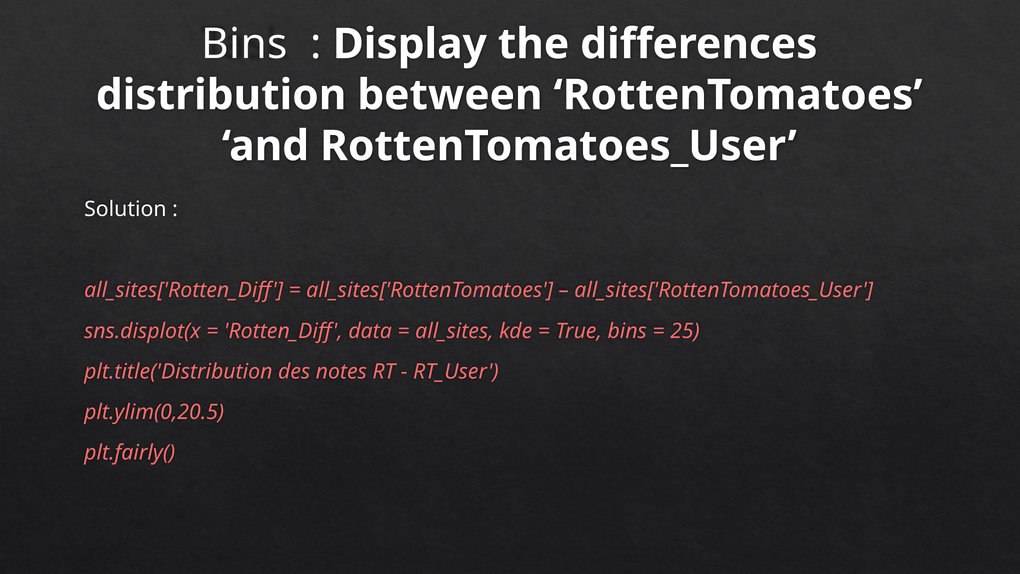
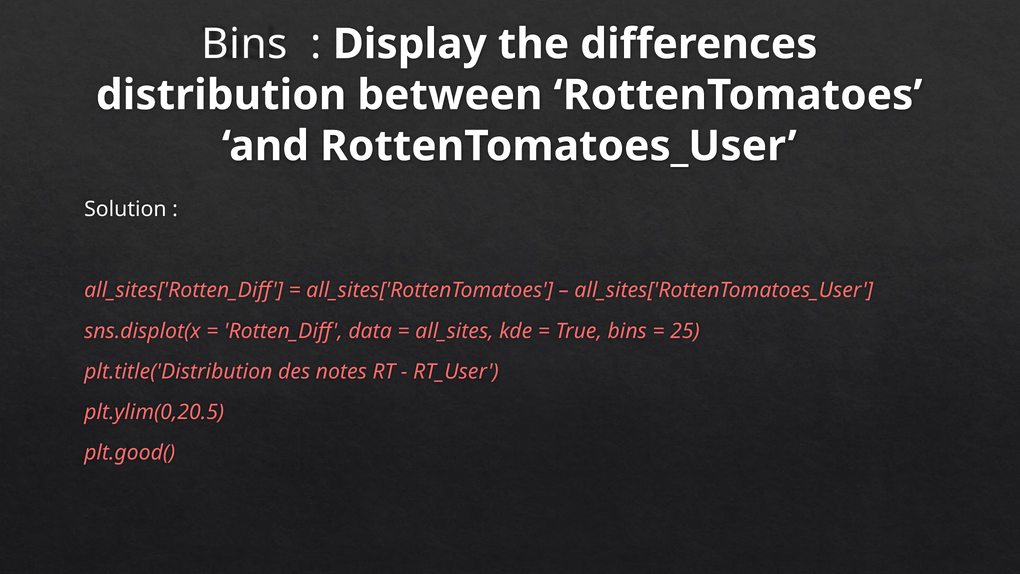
plt.fairly(: plt.fairly( -> plt.good(
